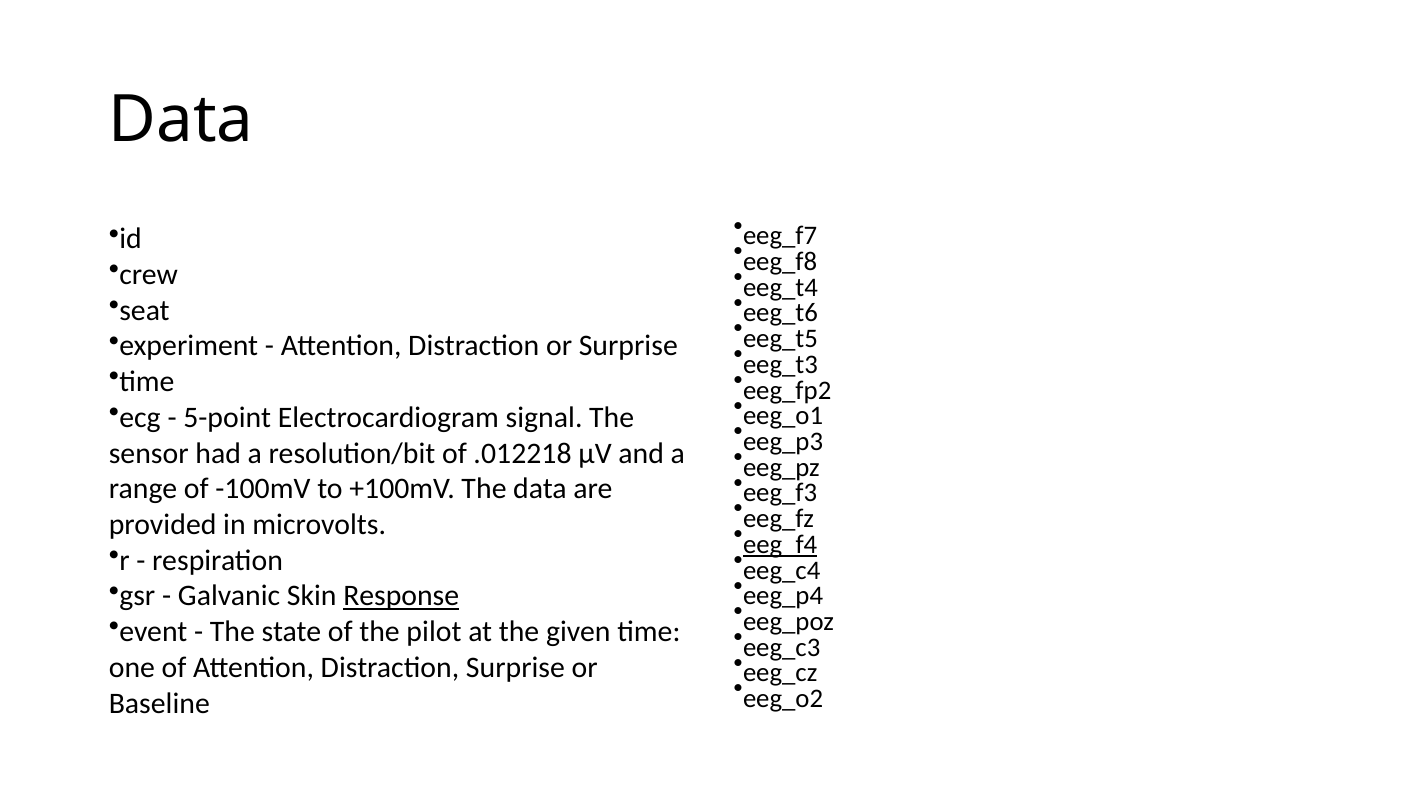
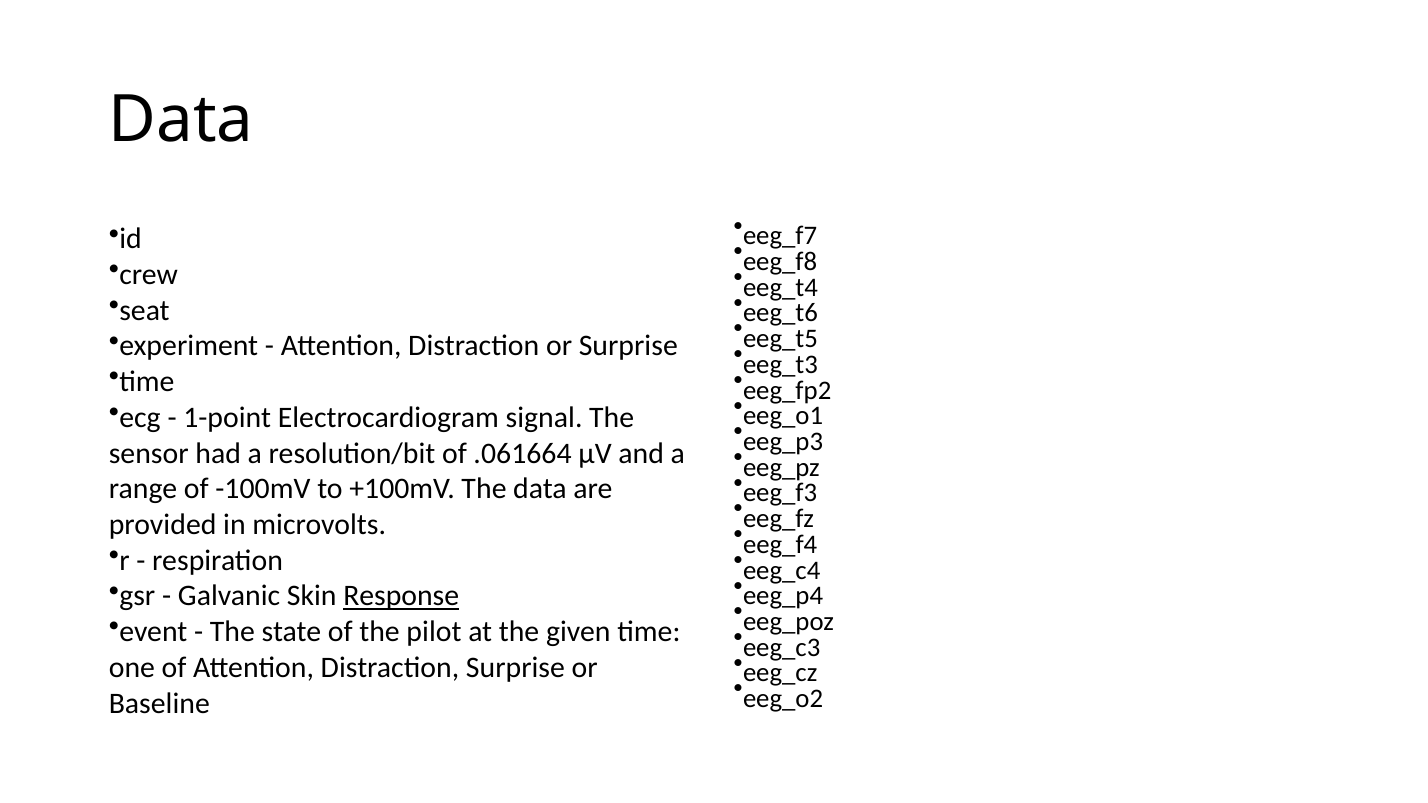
5-point: 5-point -> 1-point
.012218: .012218 -> .061664
eeg_f4 underline: present -> none
